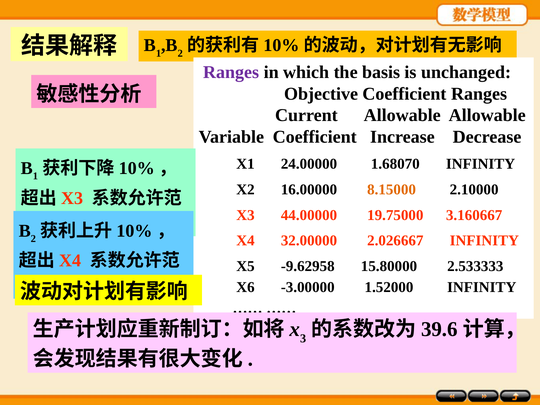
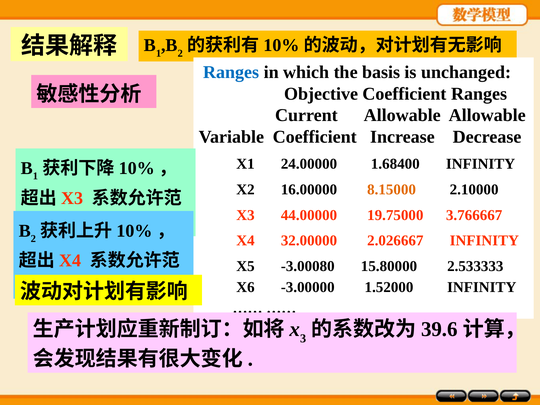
Ranges at (231, 72) colour: purple -> blue
1.68070: 1.68070 -> 1.68400
3.160667: 3.160667 -> 3.766667
-9.62958: -9.62958 -> -3.00080
